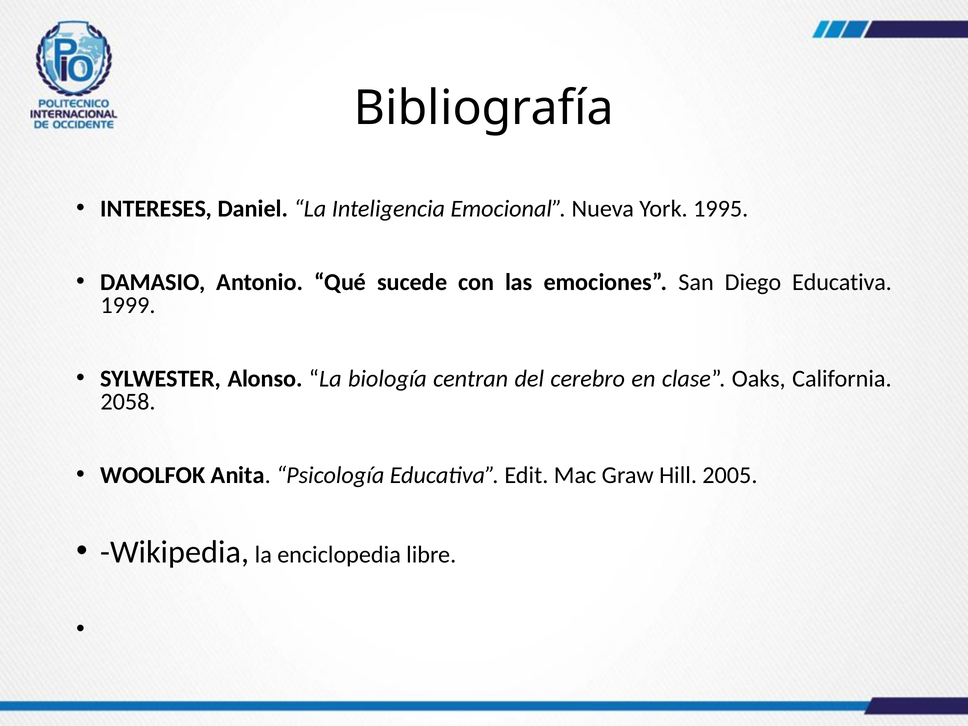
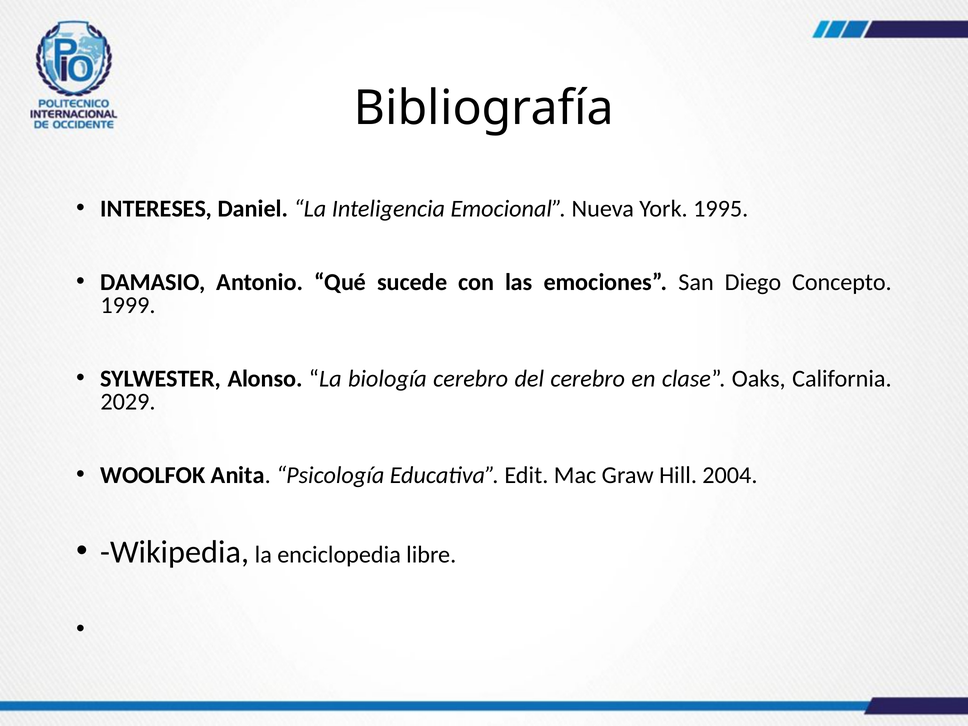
Diego Educativa: Educativa -> Concepto
biología centran: centran -> cerebro
2058: 2058 -> 2029
2005: 2005 -> 2004
